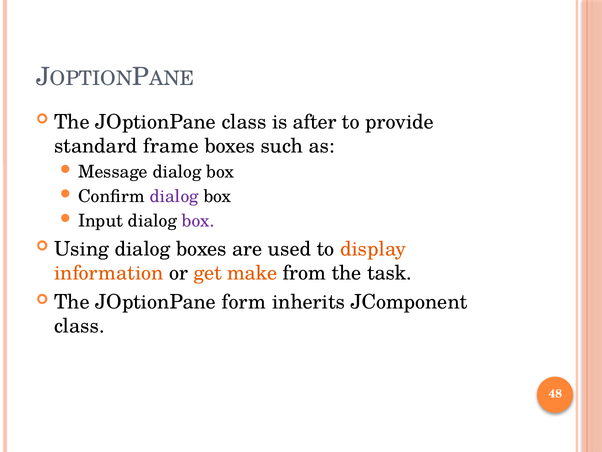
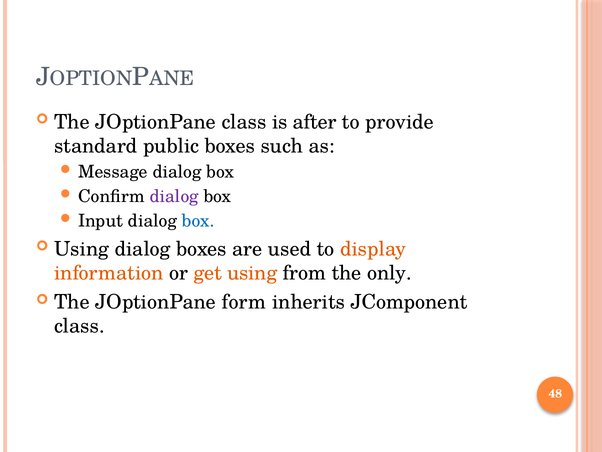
frame: frame -> public
box at (198, 221) colour: purple -> blue
get make: make -> using
task: task -> only
